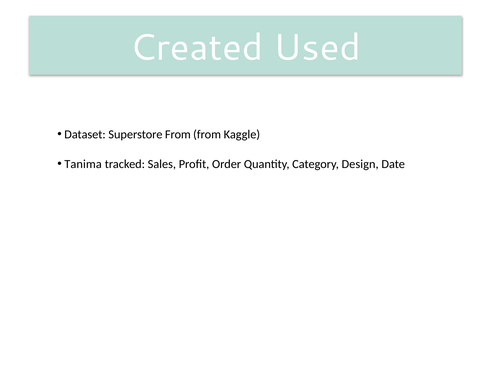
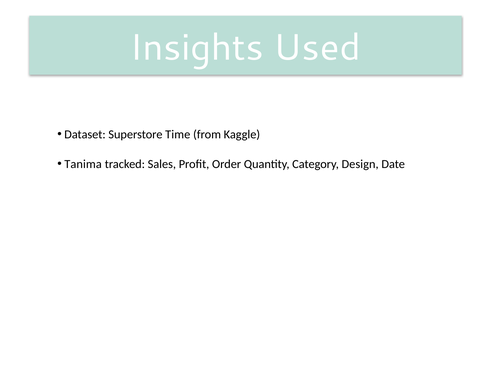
Created: Created -> Insights
Superstore From: From -> Time
